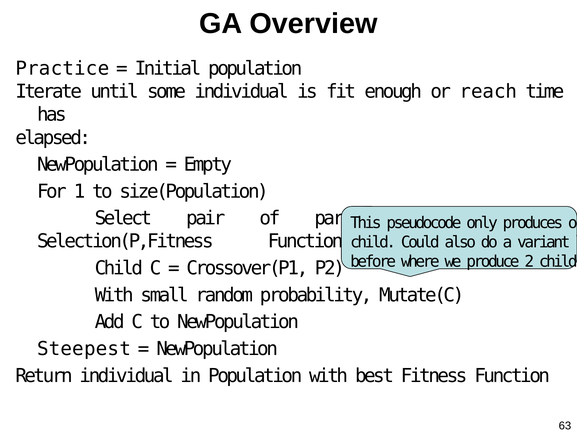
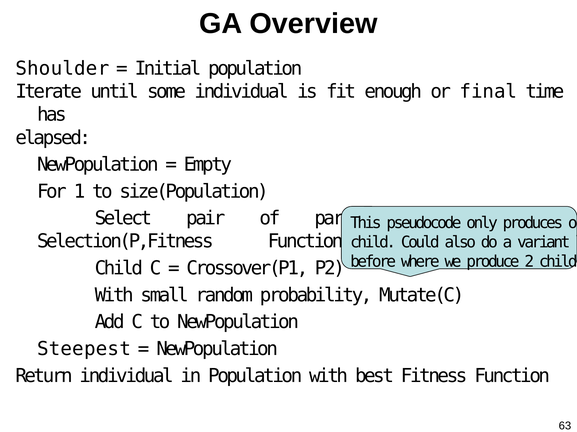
Practice: Practice -> Shoulder
reach: reach -> final
